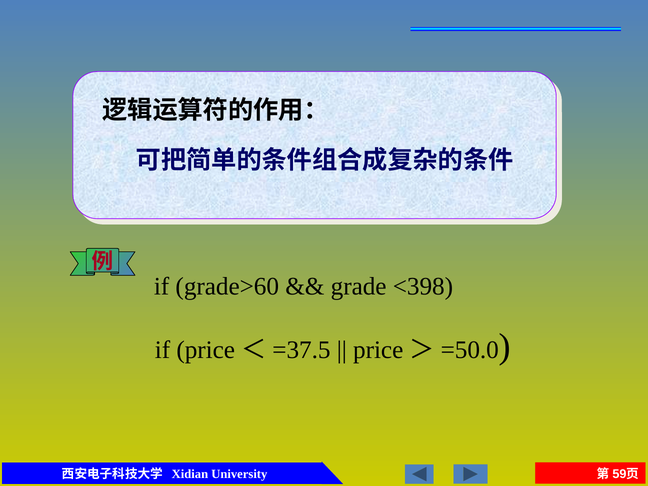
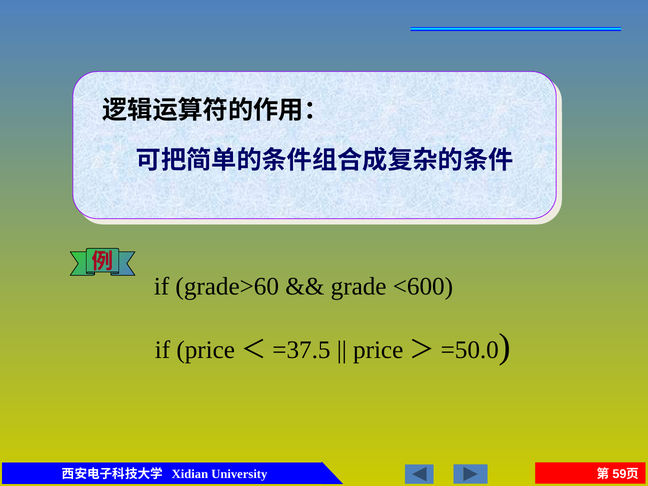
<398: <398 -> <600
